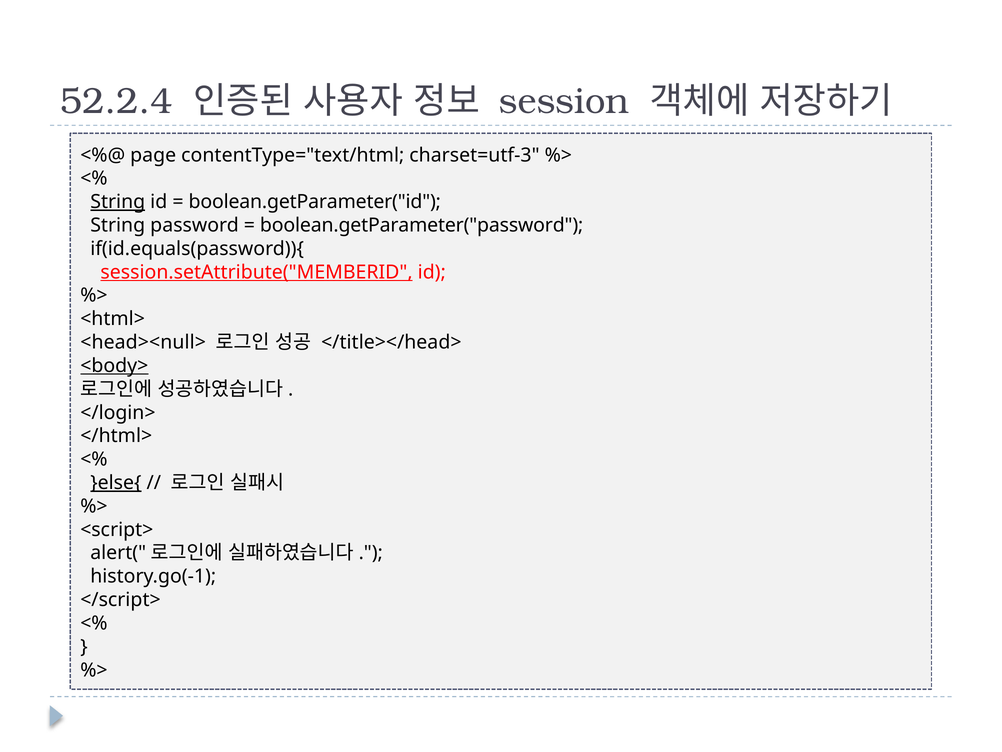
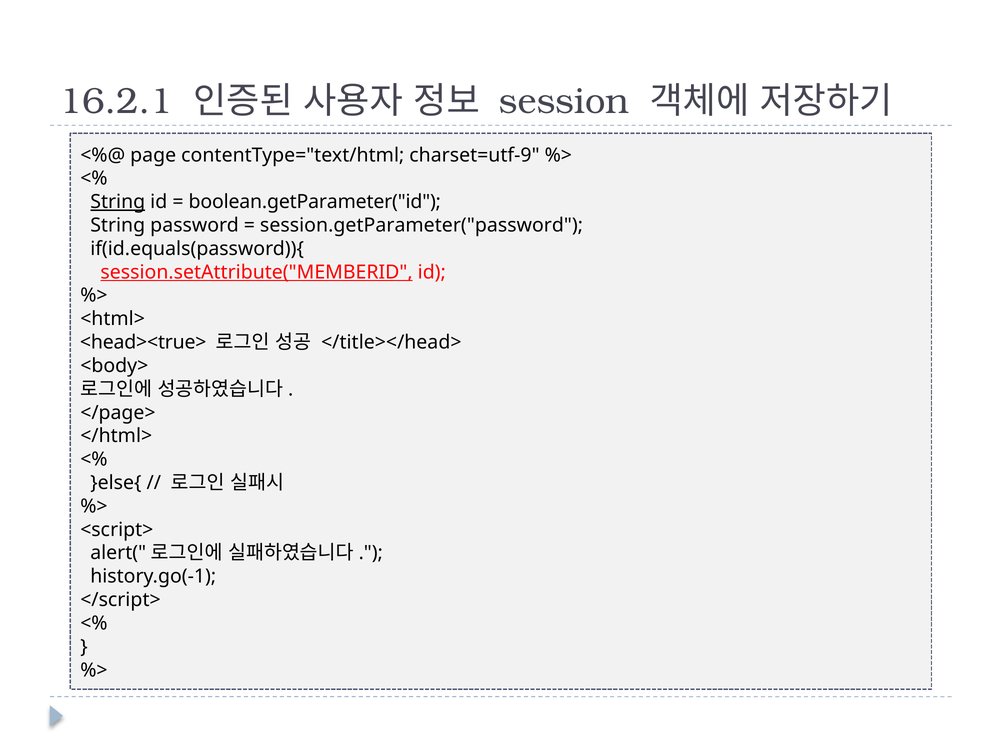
52.2.4: 52.2.4 -> 16.2.1
charset=utf-3: charset=utf-3 -> charset=utf-9
boolean.getParameter("password: boolean.getParameter("password -> session.getParameter("password
<head><null>: <head><null> -> <head><true>
<body> underline: present -> none
</login>: </login> -> </page>
}else{ underline: present -> none
